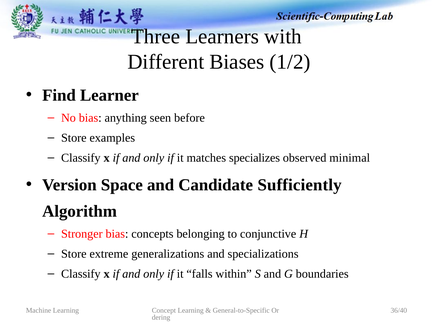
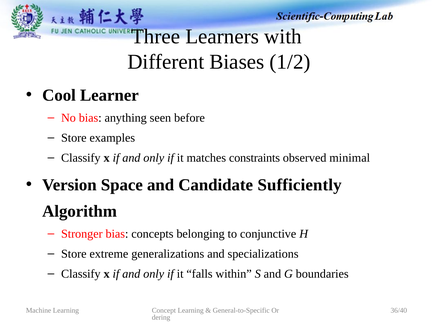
Find: Find -> Cool
specializes: specializes -> constraints
